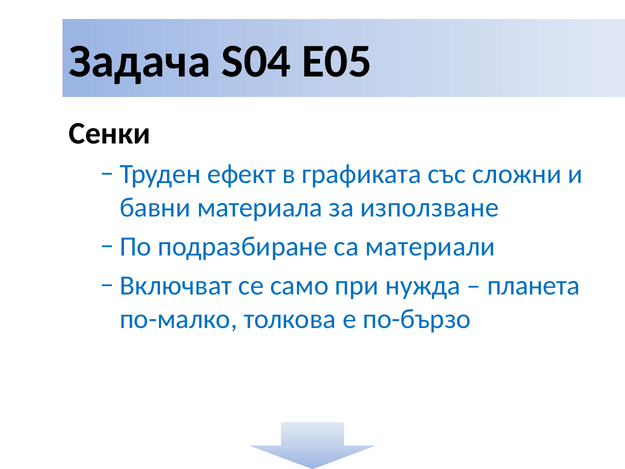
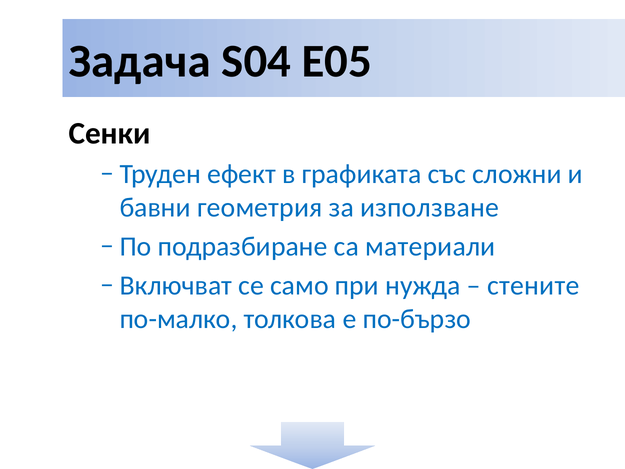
материала: материала -> геометрия
планета: планета -> стените
